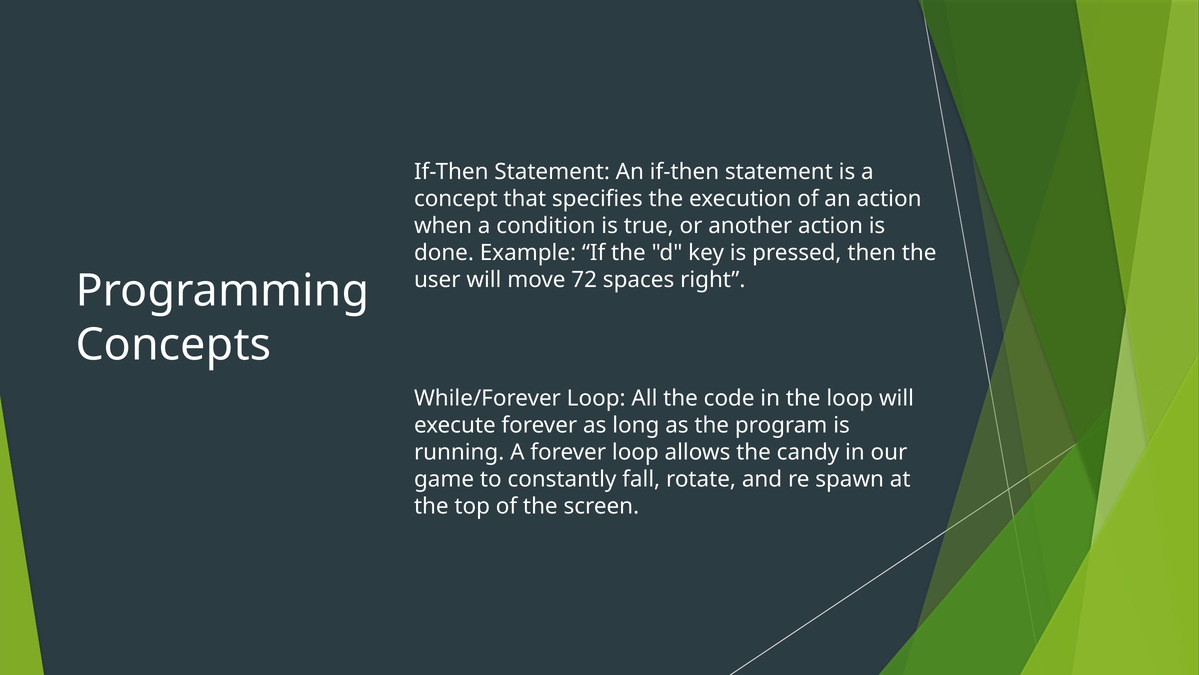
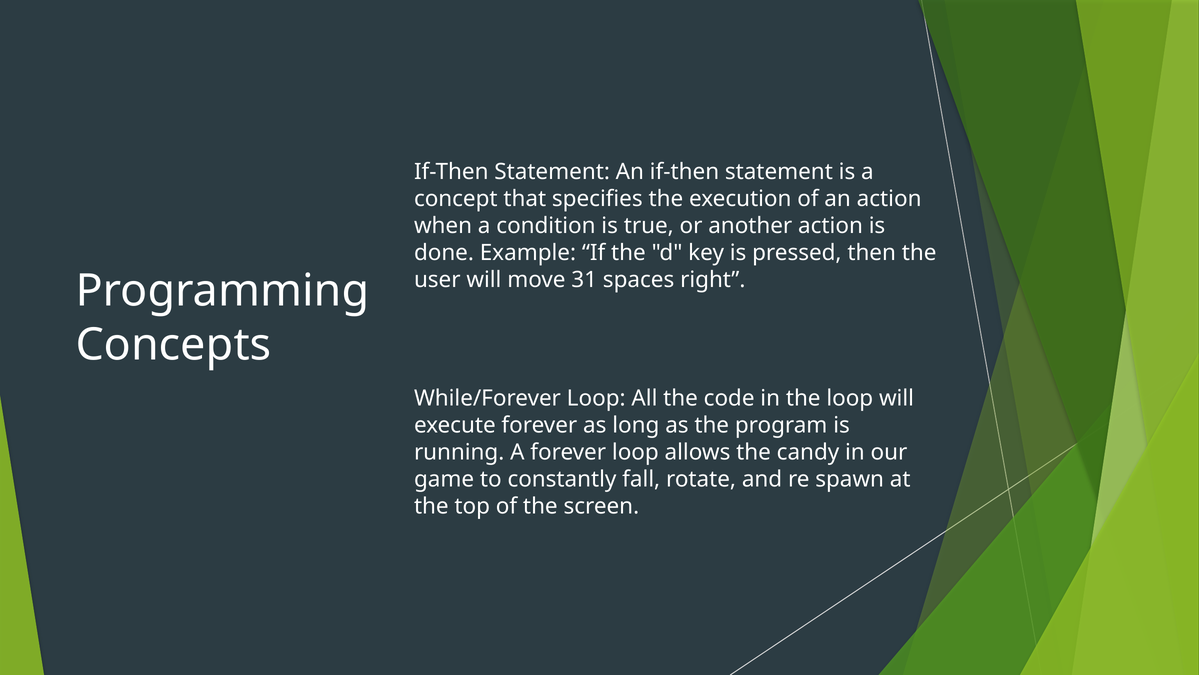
72: 72 -> 31
